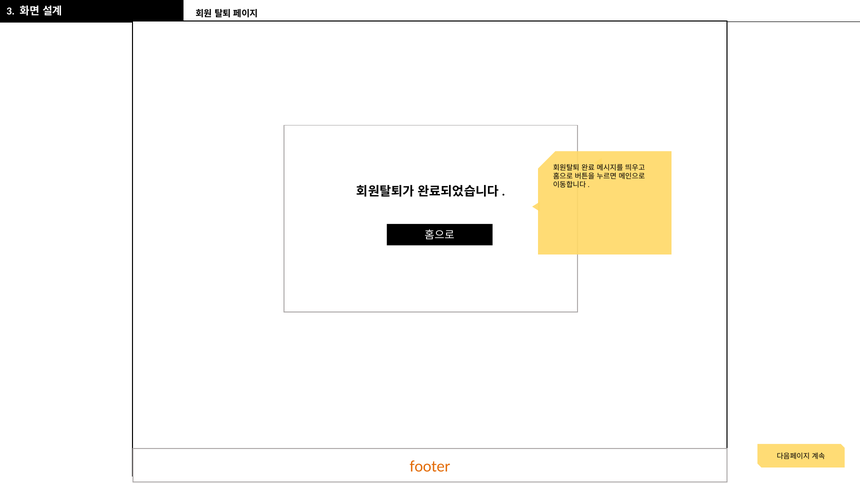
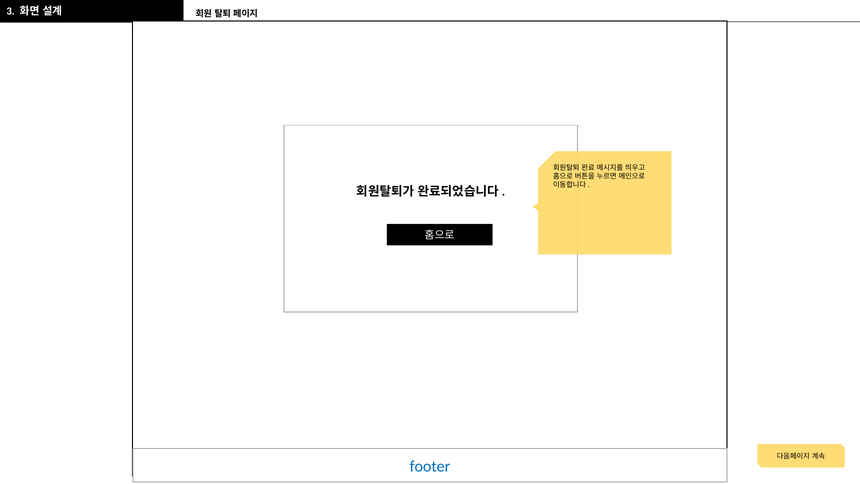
footer colour: orange -> blue
